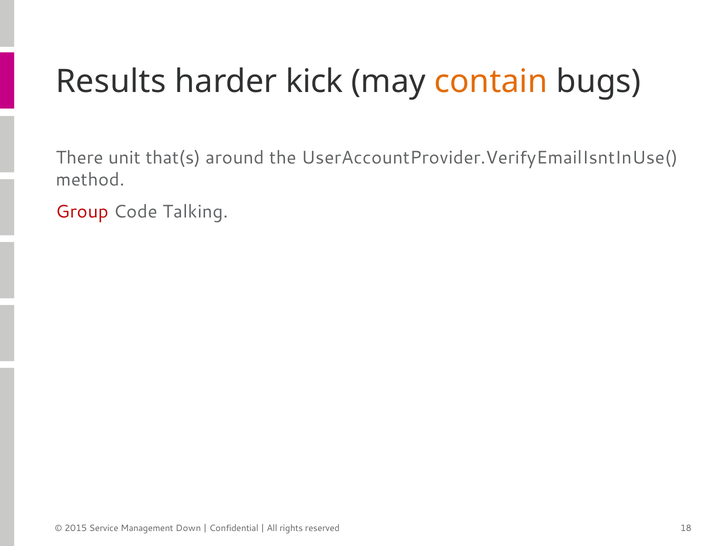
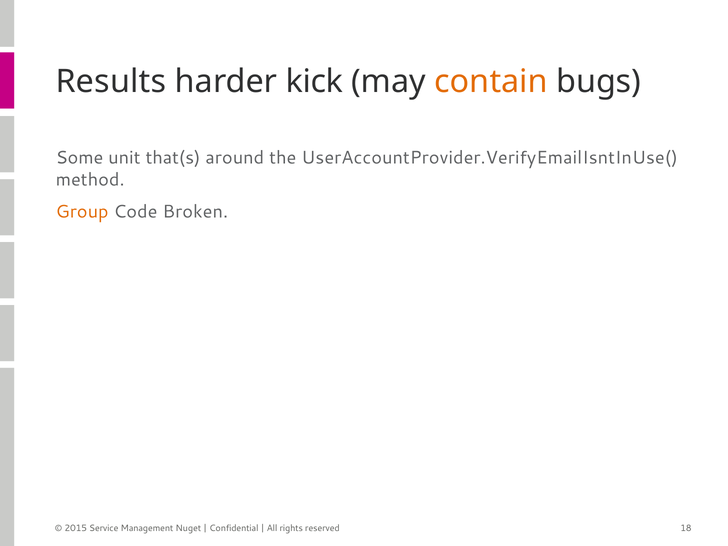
There: There -> Some
Group colour: red -> orange
Talking: Talking -> Broken
Down: Down -> Nuget
